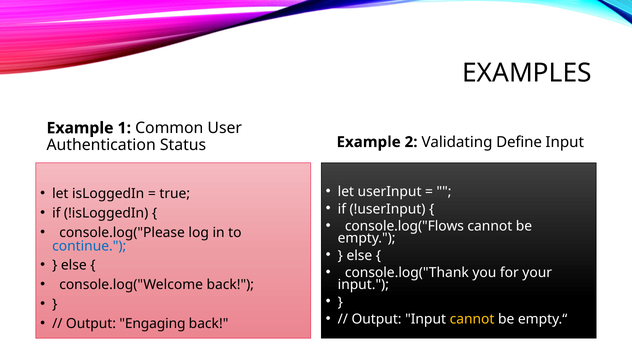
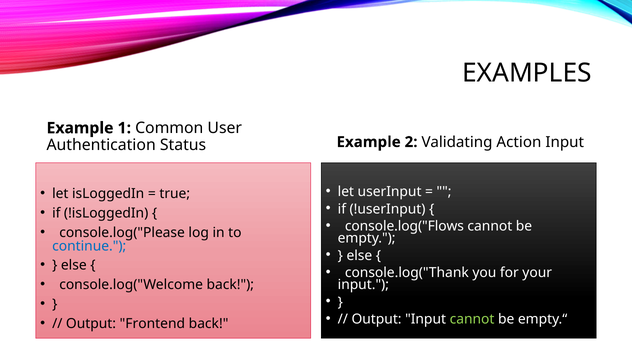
Define: Define -> Action
cannot at (472, 319) colour: yellow -> light green
Engaging: Engaging -> Frontend
